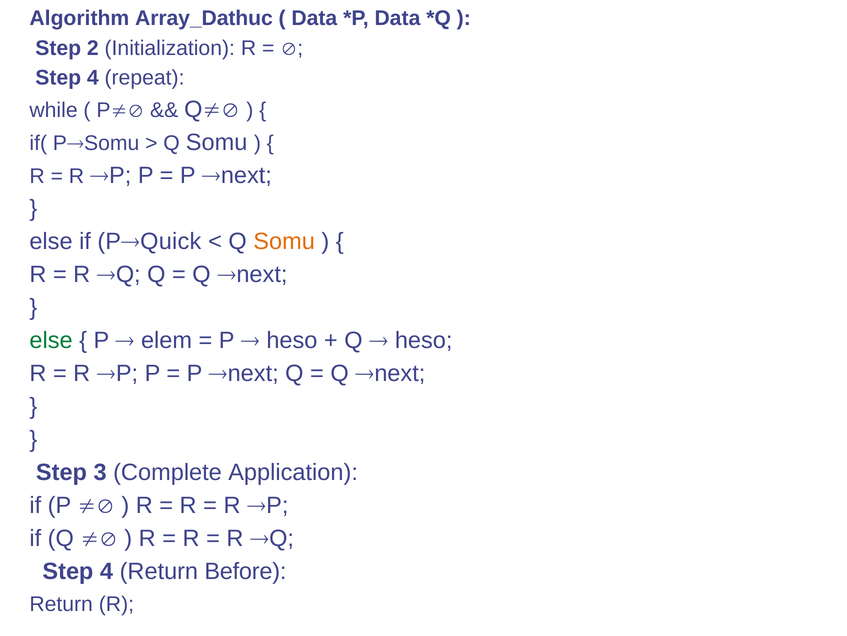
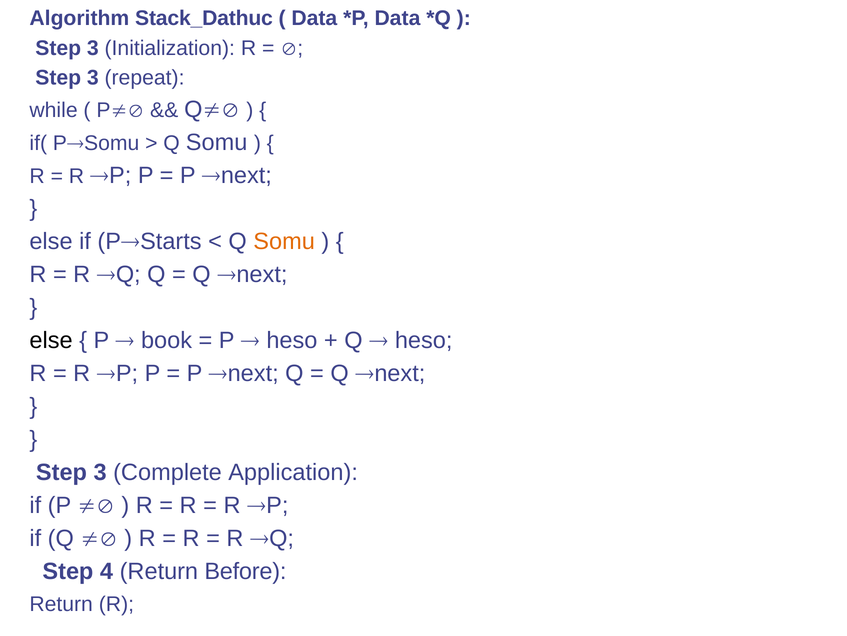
Array_Dathuc: Array_Dathuc -> Stack_Dathuc
2 at (93, 48): 2 -> 3
4 at (93, 78): 4 -> 3
Quick: Quick -> Starts
else at (51, 340) colour: green -> black
elem: elem -> book
